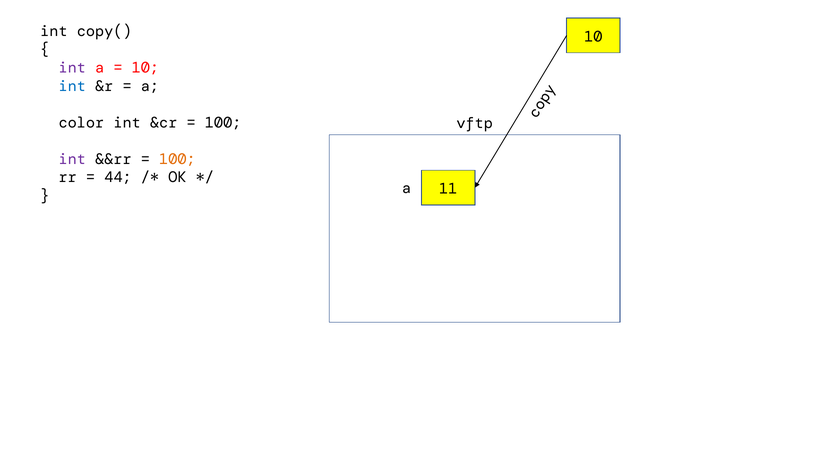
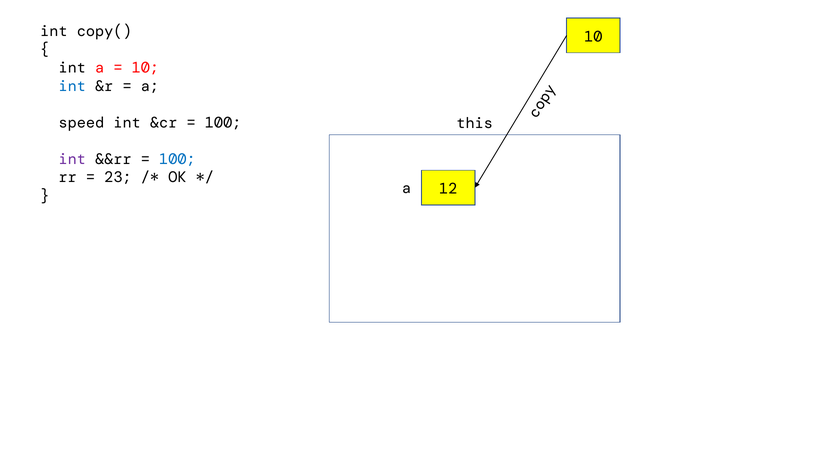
int at (72, 68) colour: purple -> black
color: color -> speed
vftp: vftp -> this
100 at (177, 159) colour: orange -> blue
44: 44 -> 23
11: 11 -> 12
